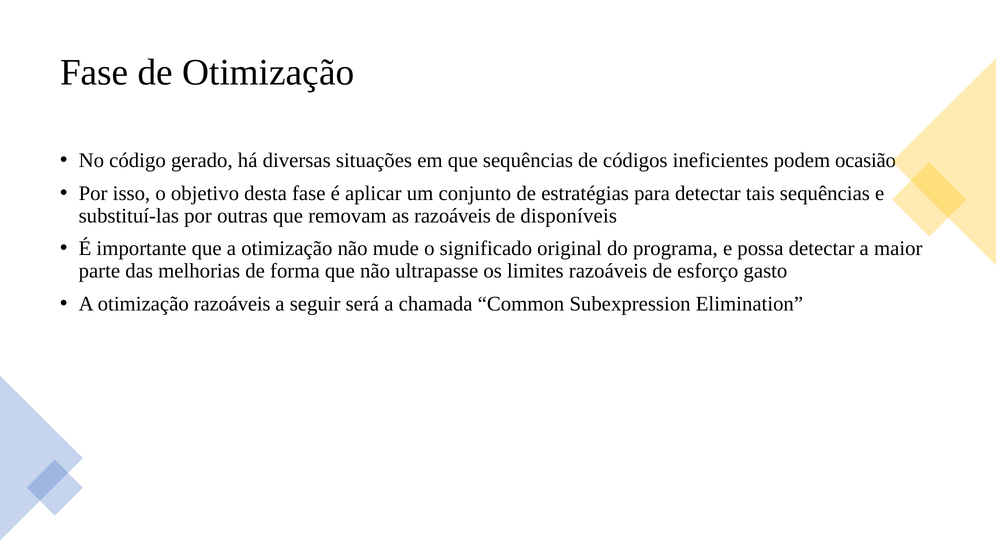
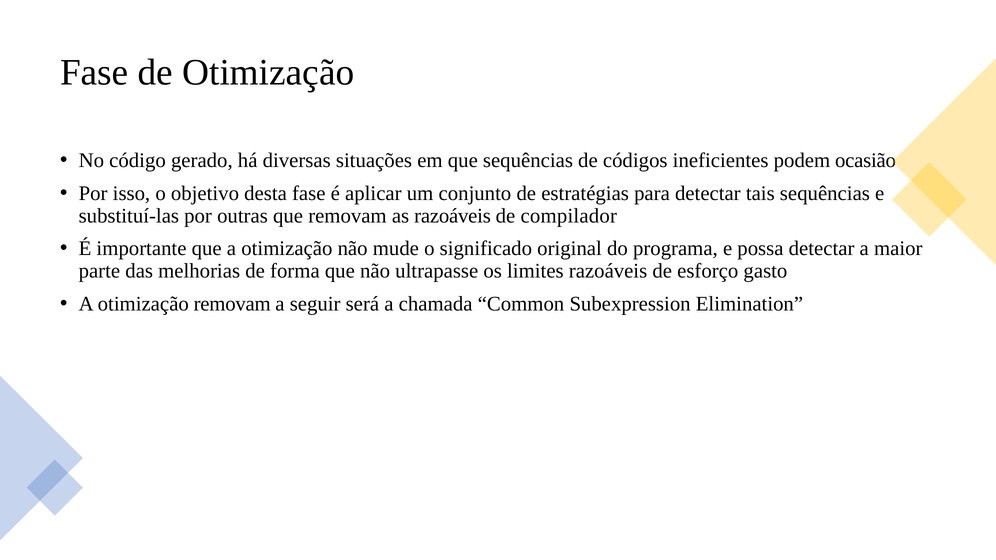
disponíveis: disponíveis -> compilador
otimização razoáveis: razoáveis -> removam
